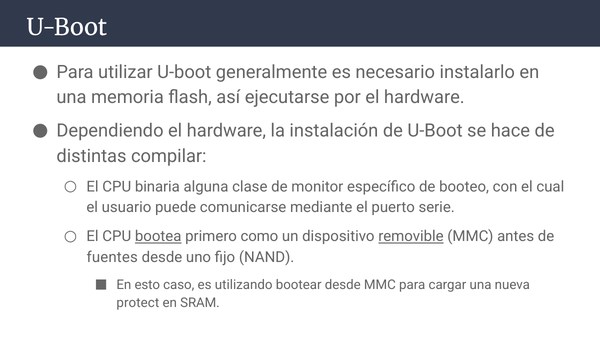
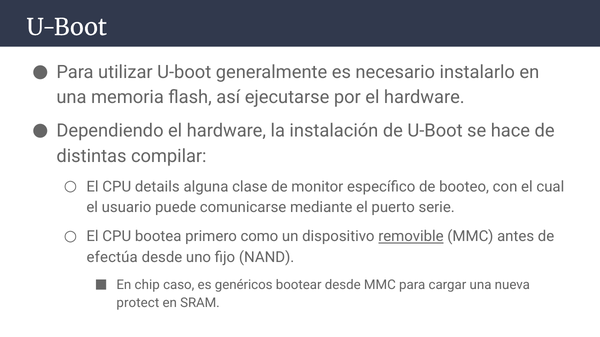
binaria: binaria -> details
bootea underline: present -> none
fuentes: fuentes -> efectúa
esto: esto -> chip
utilizando: utilizando -> genéricos
